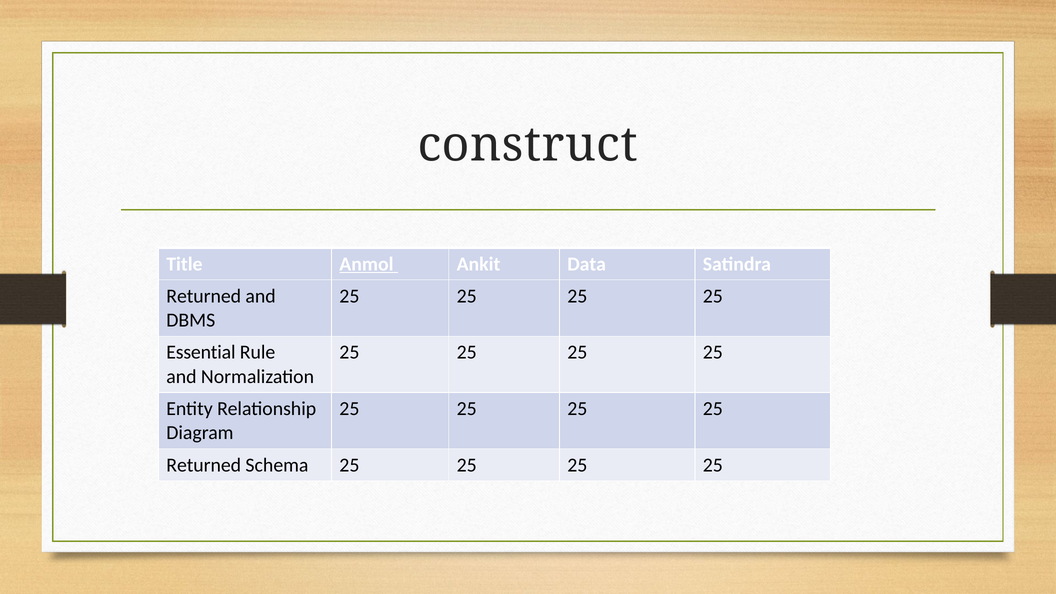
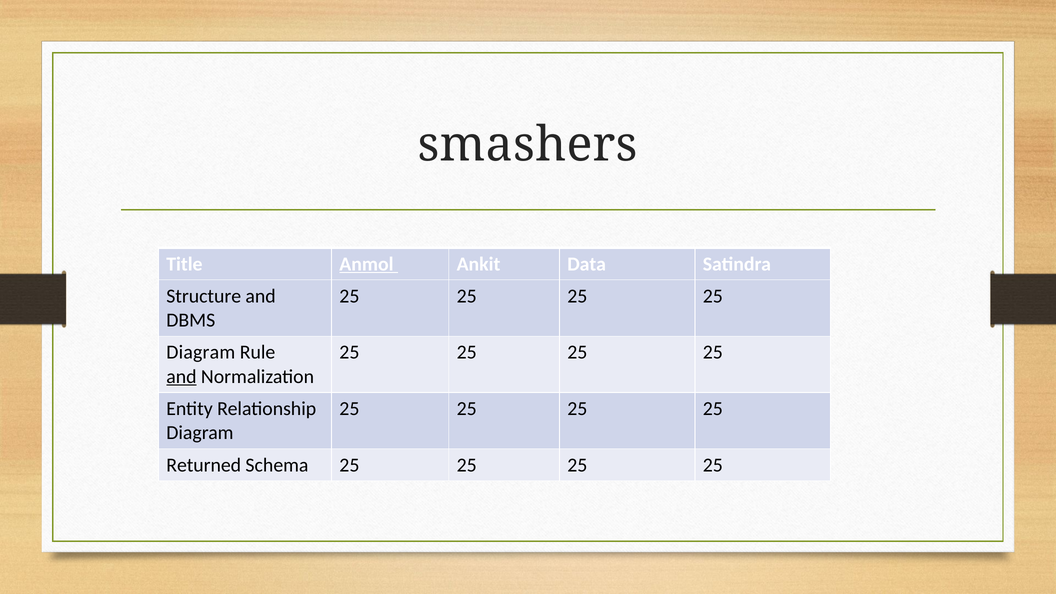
construct: construct -> smashers
Returned at (204, 296): Returned -> Structure
Essential at (201, 352): Essential -> Diagram
and at (181, 377) underline: none -> present
